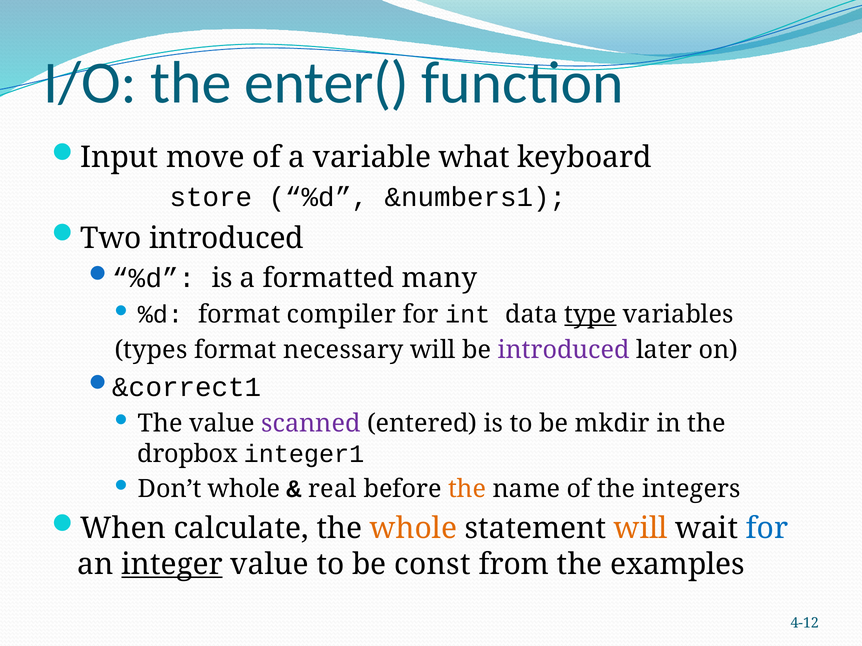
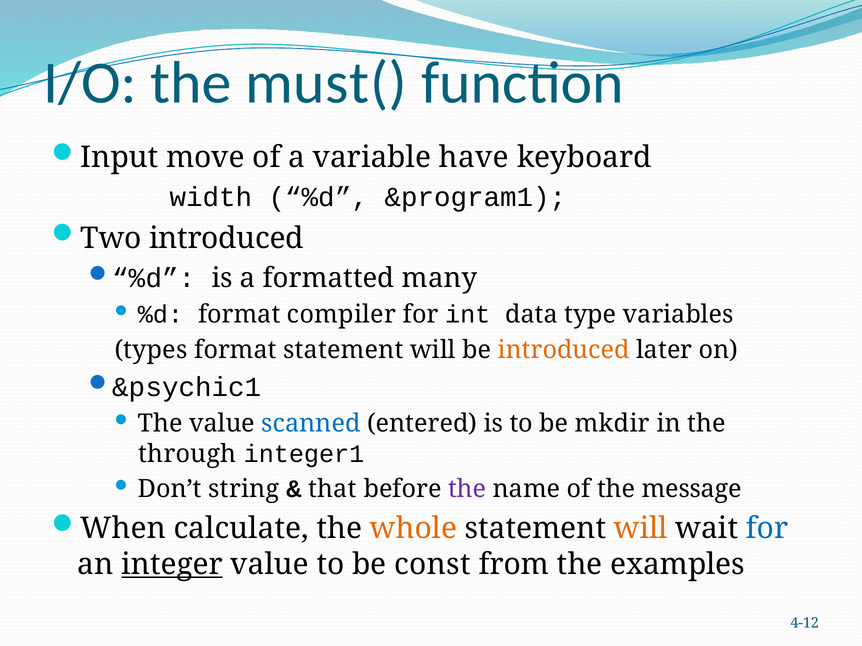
enter(: enter( -> must(
what: what -> have
store: store -> width
&numbers1: &numbers1 -> &program1
type underline: present -> none
format necessary: necessary -> statement
introduced at (564, 350) colour: purple -> orange
&correct1: &correct1 -> &psychic1
scanned colour: purple -> blue
dropbox: dropbox -> through
Don’t whole: whole -> string
real: real -> that
the at (467, 489) colour: orange -> purple
integers: integers -> message
